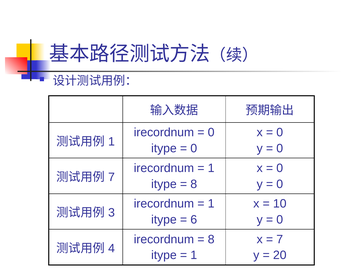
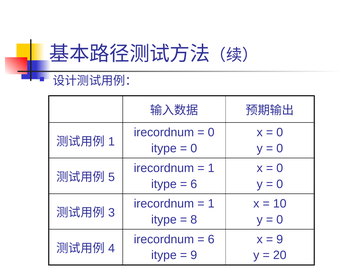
7 at (112, 177): 7 -> 5
8 at (194, 184): 8 -> 6
6: 6 -> 8
8 at (211, 239): 8 -> 6
7 at (280, 239): 7 -> 9
1 at (194, 255): 1 -> 9
